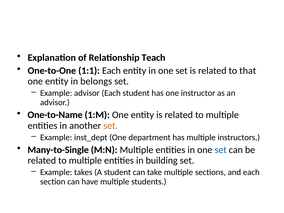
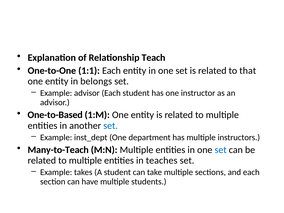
One-to-Name: One-to-Name -> One-to-Based
set at (111, 126) colour: orange -> blue
Many-to-Single: Many-to-Single -> Many-to-Teach
building: building -> teaches
